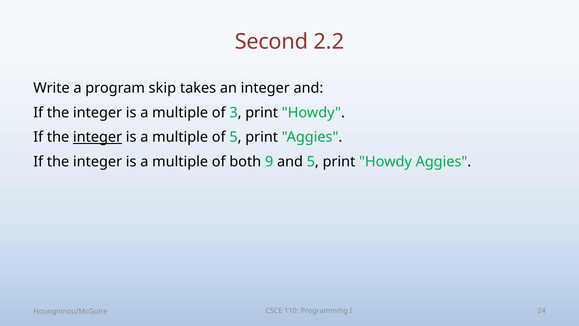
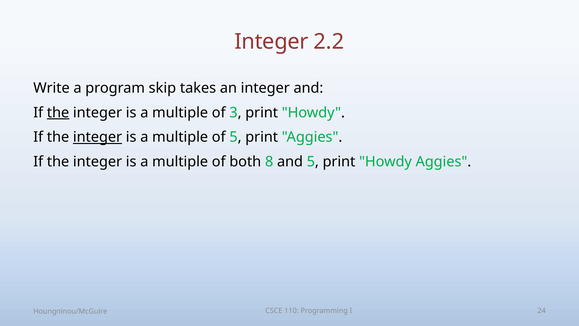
Second at (271, 42): Second -> Integer
the at (58, 112) underline: none -> present
9: 9 -> 8
